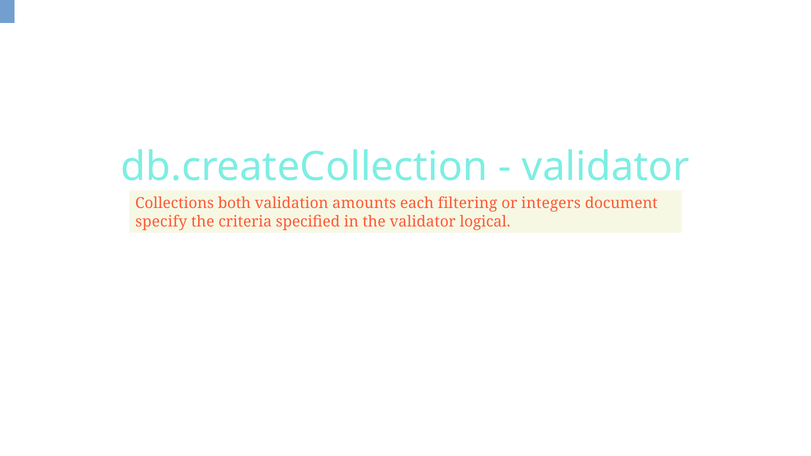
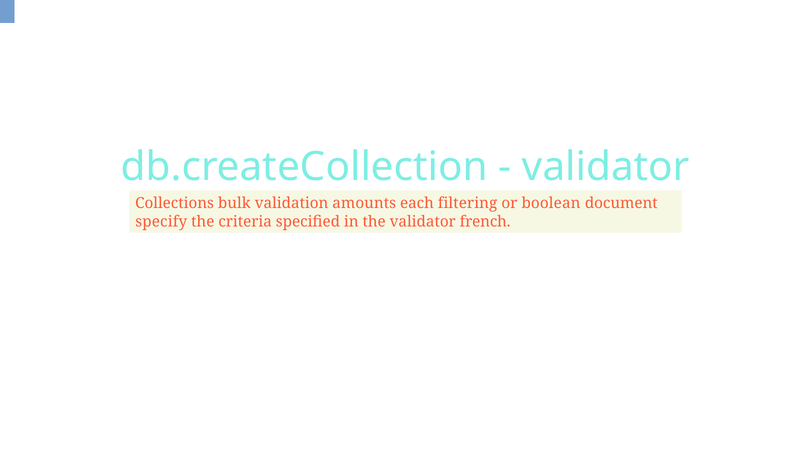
both: both -> bulk
integers: integers -> boolean
logical: logical -> french
